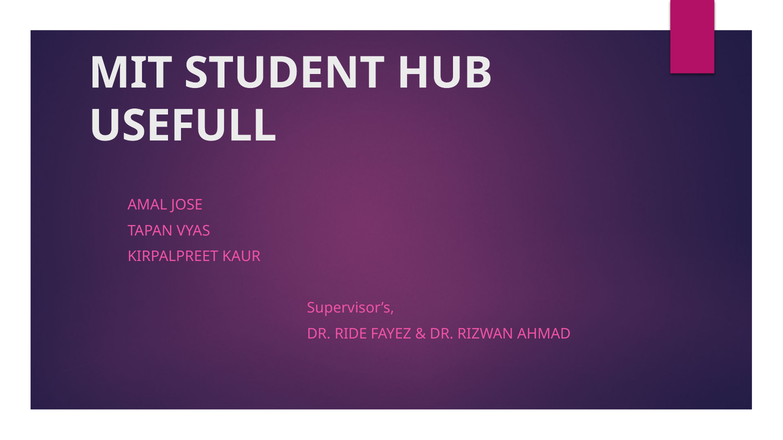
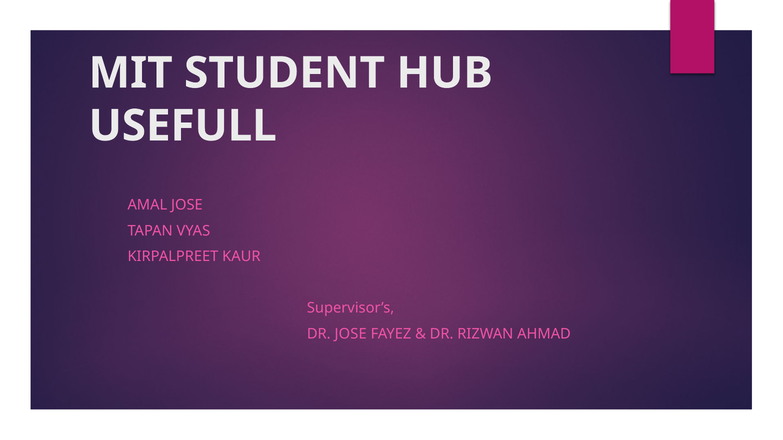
DR RIDE: RIDE -> JOSE
